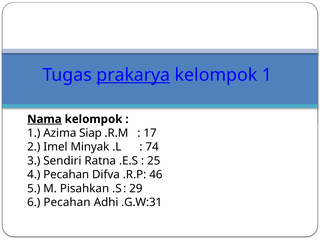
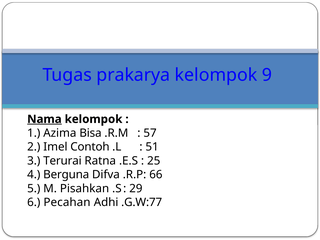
prakarya underline: present -> none
kelompok 1: 1 -> 9
Siap: Siap -> Bisa
17: 17 -> 57
Minyak: Minyak -> Contoh
74: 74 -> 51
Sendiri: Sendiri -> Terurai
4 Pecahan: Pecahan -> Berguna
46: 46 -> 66
.G.W:31: .G.W:31 -> .G.W:77
